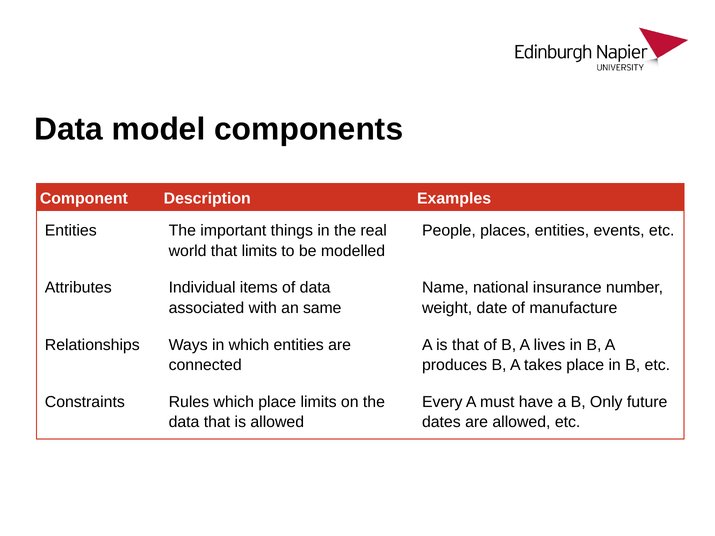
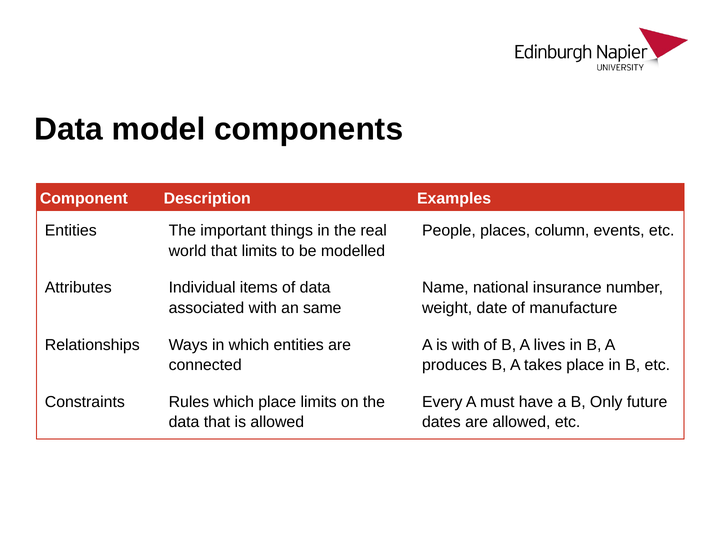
places entities: entities -> column
is that: that -> with
